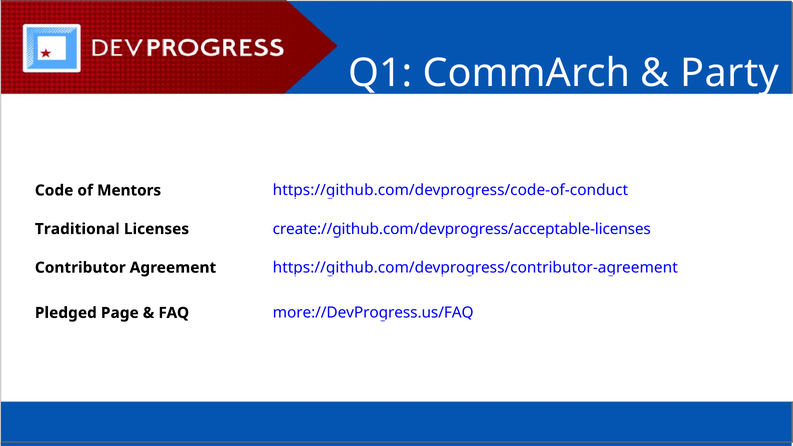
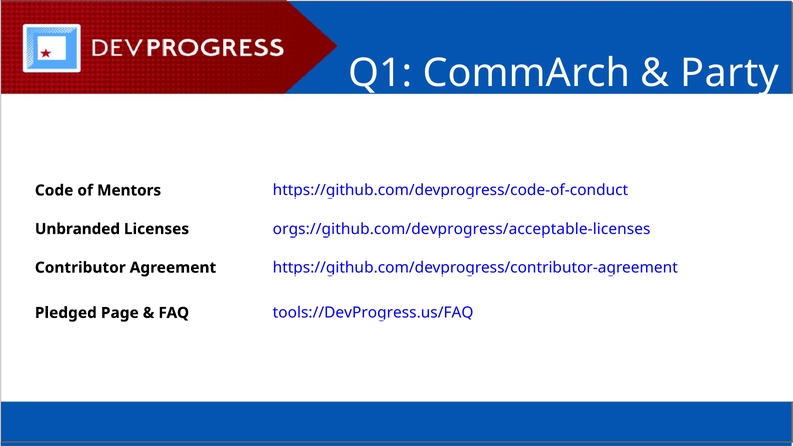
Traditional: Traditional -> Unbranded
create://github.com/devprogress/acceptable-licenses: create://github.com/devprogress/acceptable-licenses -> orgs://github.com/devprogress/acceptable-licenses
more://DevProgress.us/FAQ: more://DevProgress.us/FAQ -> tools://DevProgress.us/FAQ
